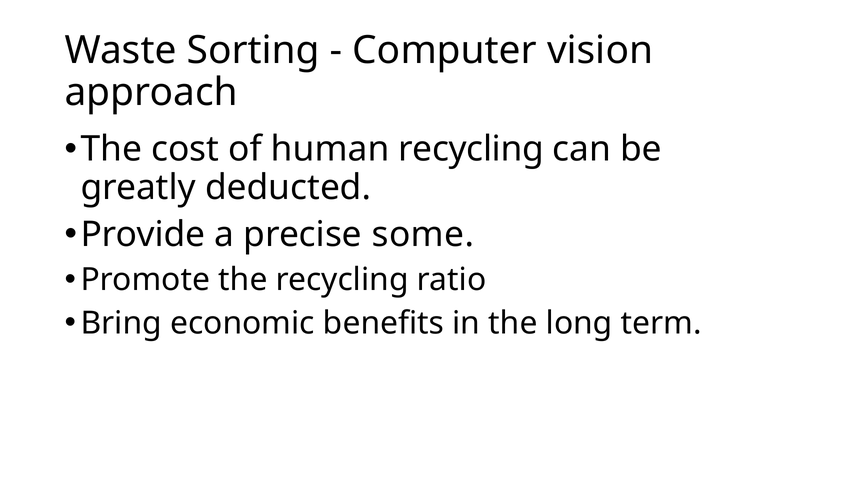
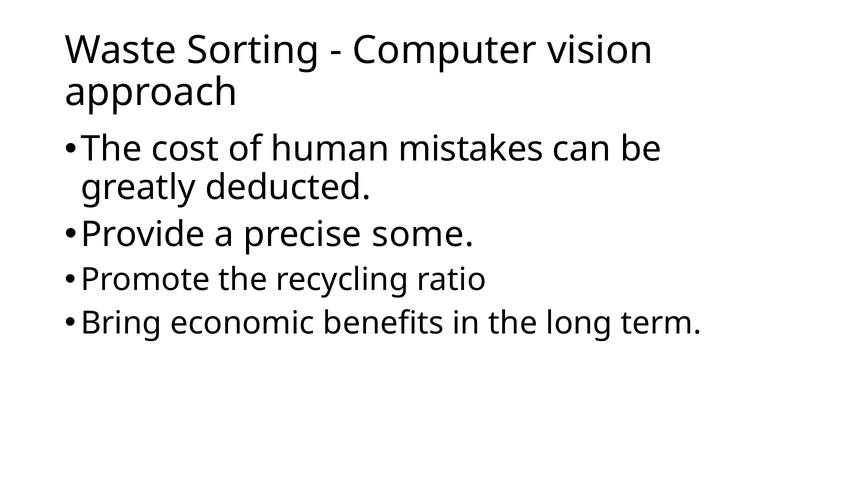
human recycling: recycling -> mistakes
